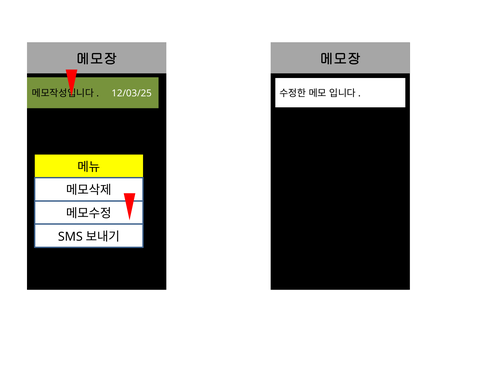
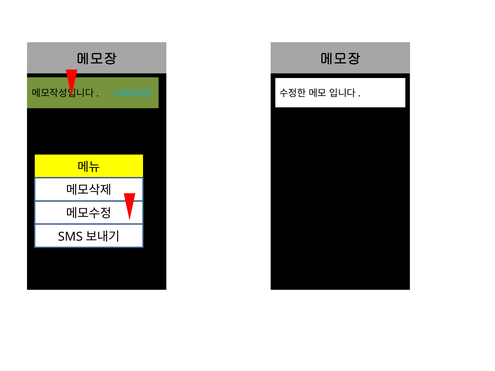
12/03/25 colour: white -> light blue
